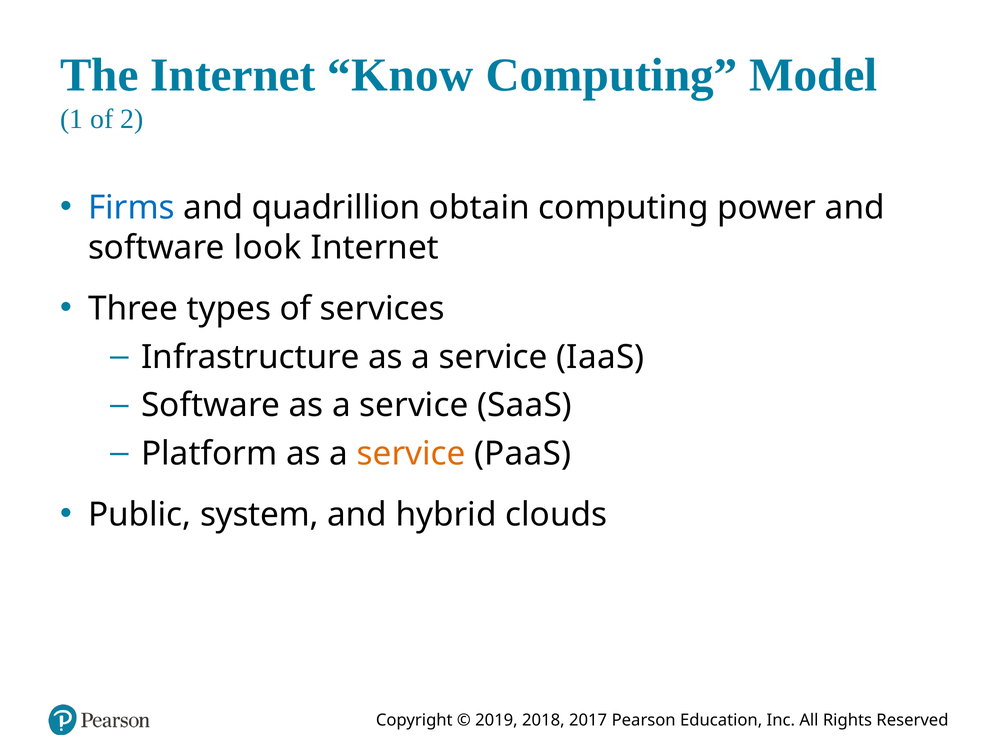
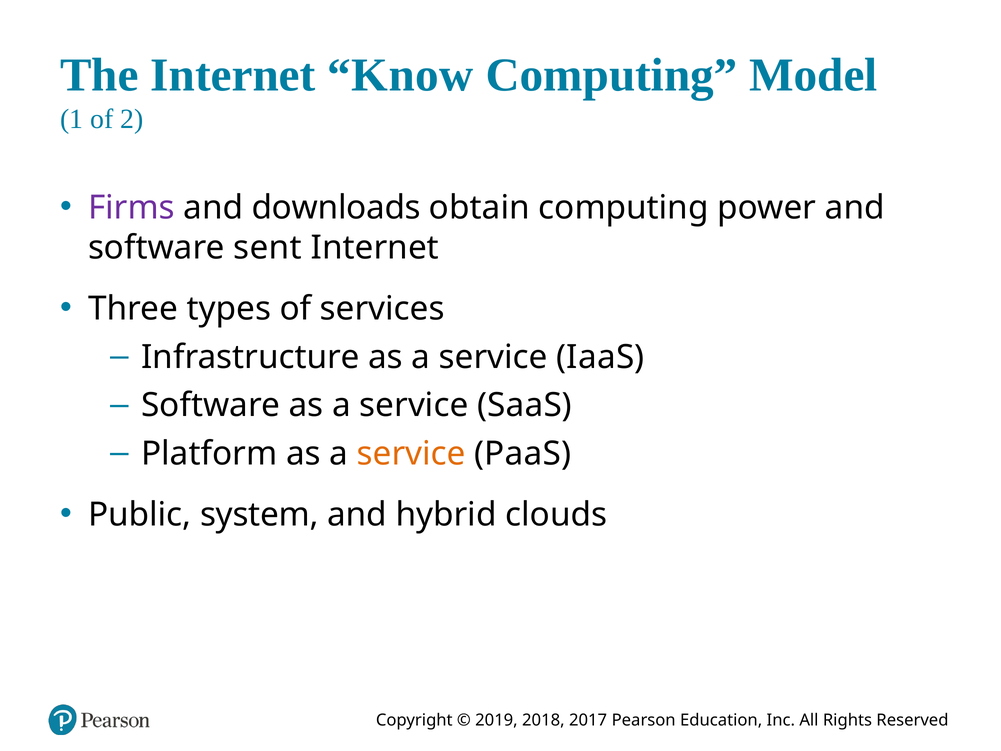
Firms colour: blue -> purple
quadrillion: quadrillion -> downloads
look: look -> sent
